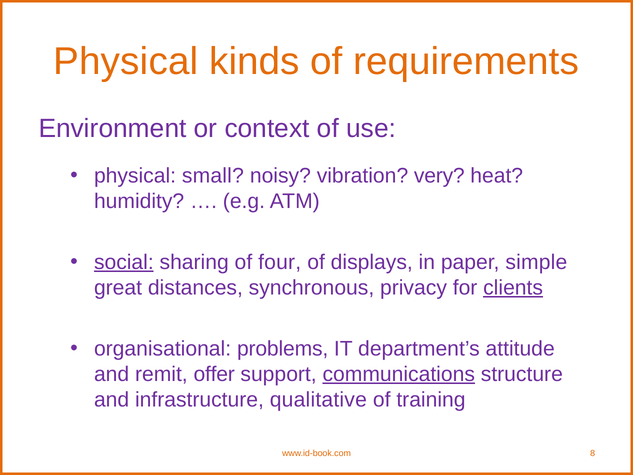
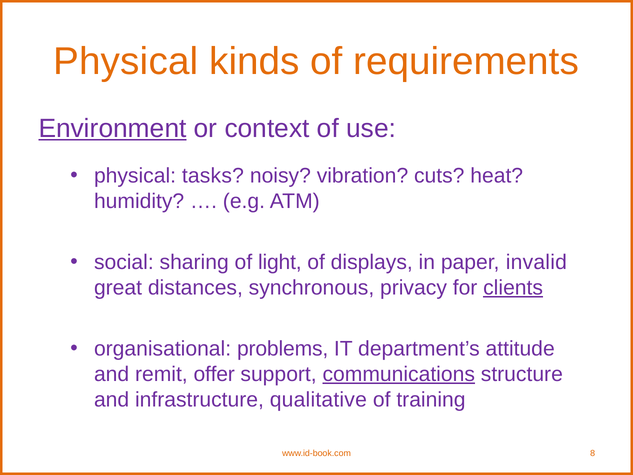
Environment underline: none -> present
small: small -> tasks
very: very -> cuts
social underline: present -> none
four: four -> light
simple: simple -> invalid
